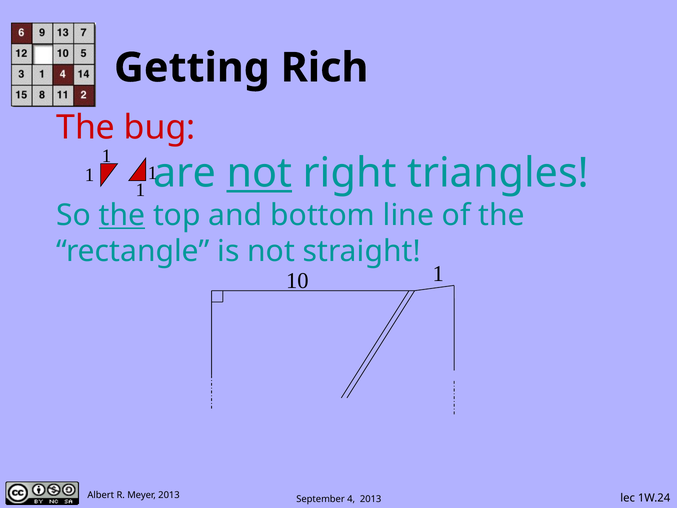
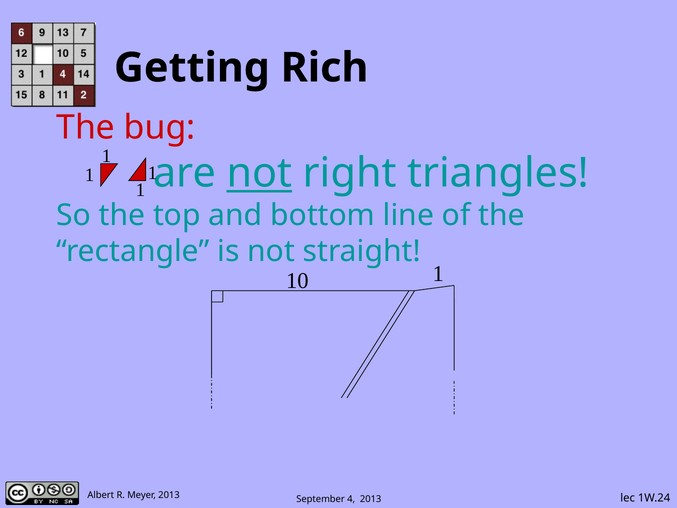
the at (122, 215) underline: present -> none
